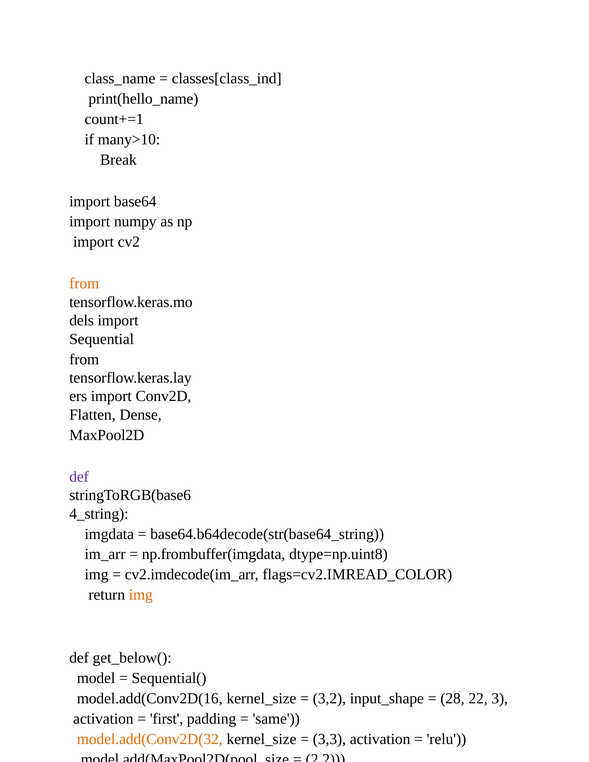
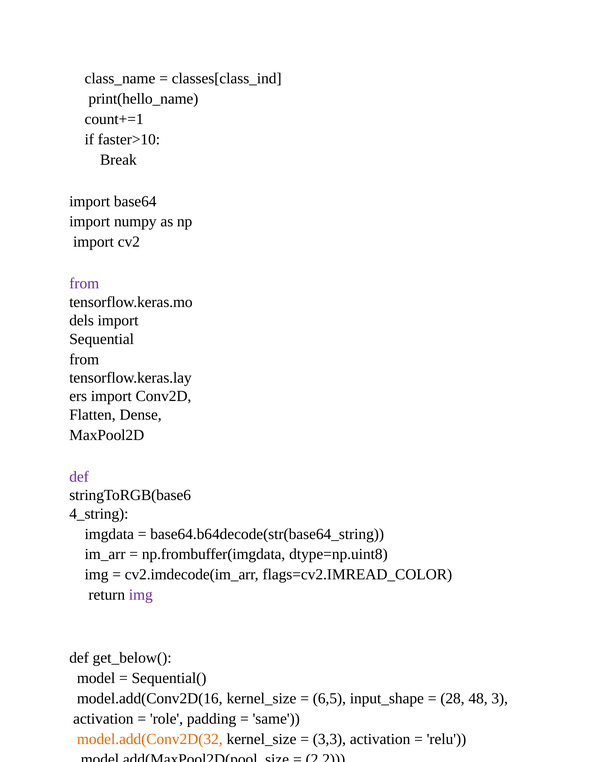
many>10: many>10 -> faster>10
from at (84, 284) colour: orange -> purple
img at (141, 595) colour: orange -> purple
3,2: 3,2 -> 6,5
22: 22 -> 48
first: first -> role
